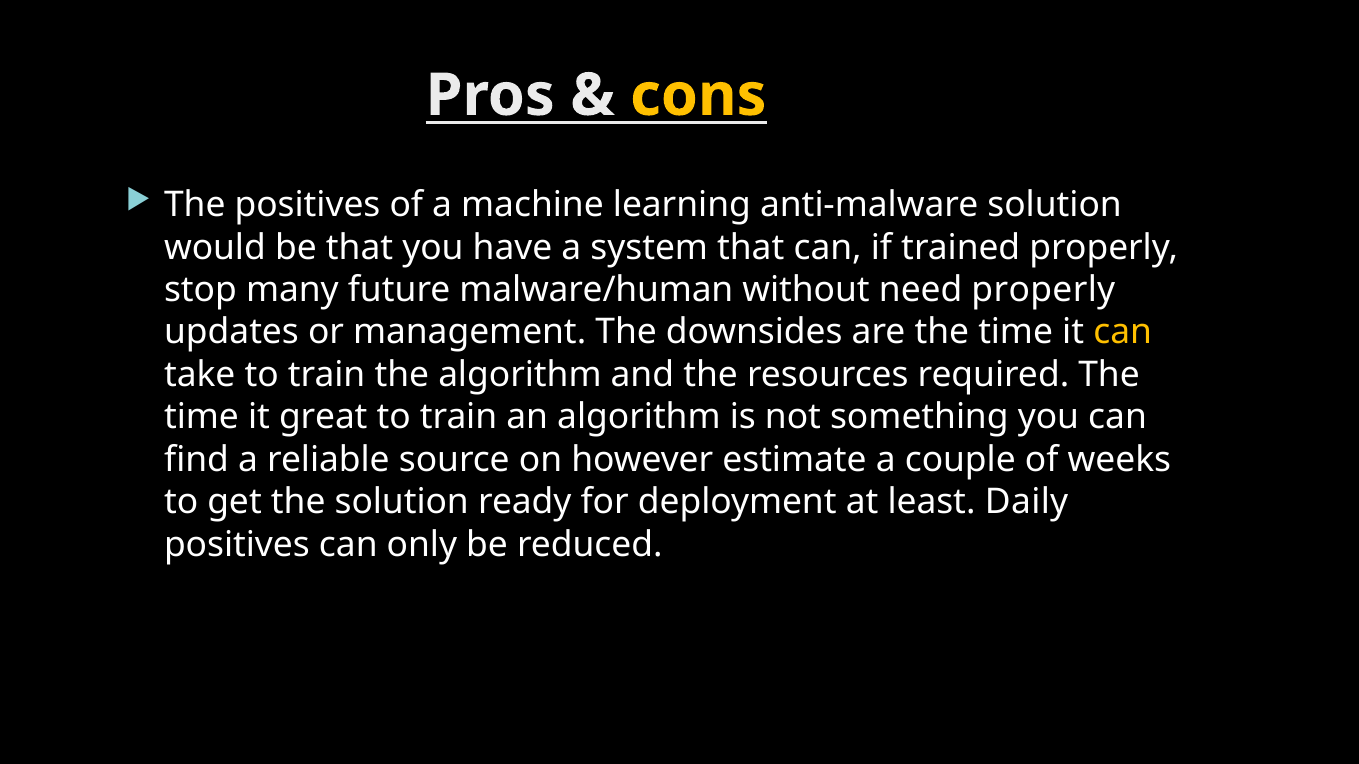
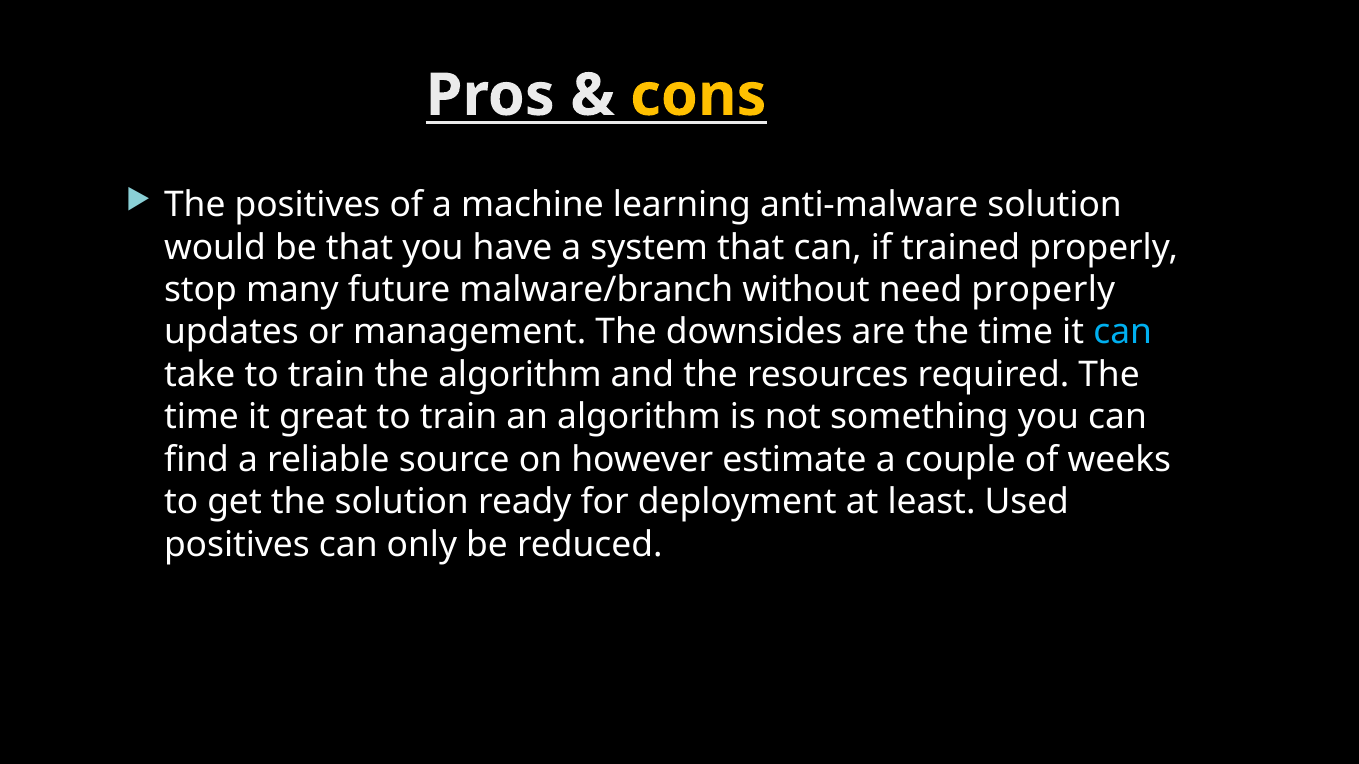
malware/human: malware/human -> malware/branch
can at (1123, 332) colour: yellow -> light blue
Daily: Daily -> Used
